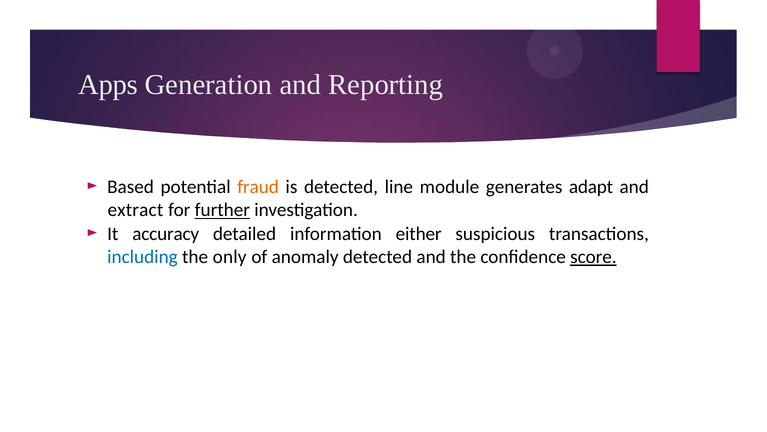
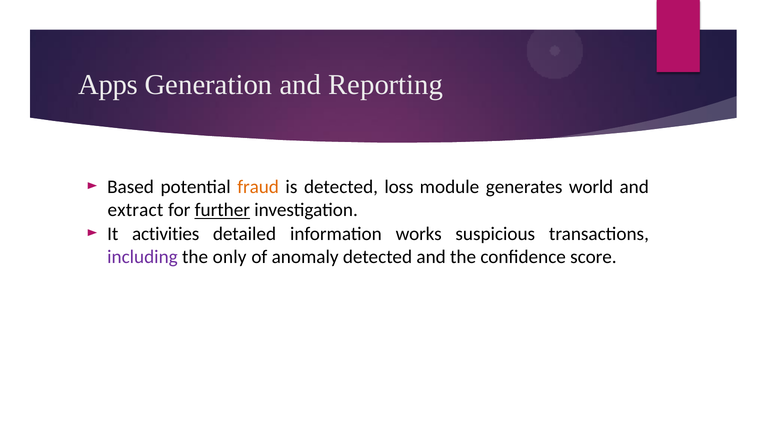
line: line -> loss
adapt: adapt -> world
accuracy: accuracy -> activities
either: either -> works
including colour: blue -> purple
score underline: present -> none
